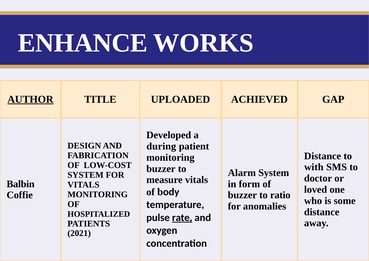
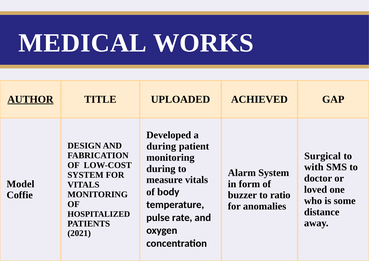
ENHANCE: ENHANCE -> MEDICAL
Distance at (323, 156): Distance -> Surgical
buzzer at (161, 169): buzzer -> during
Balbin: Balbin -> Model
rate underline: present -> none
